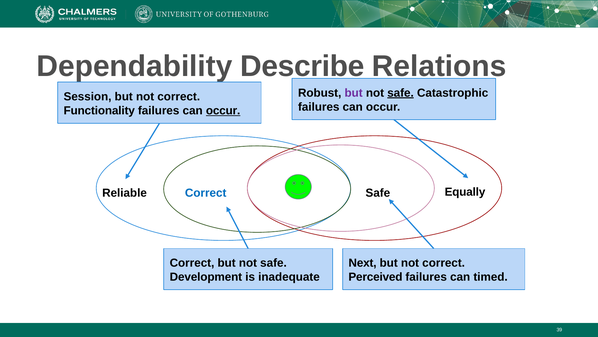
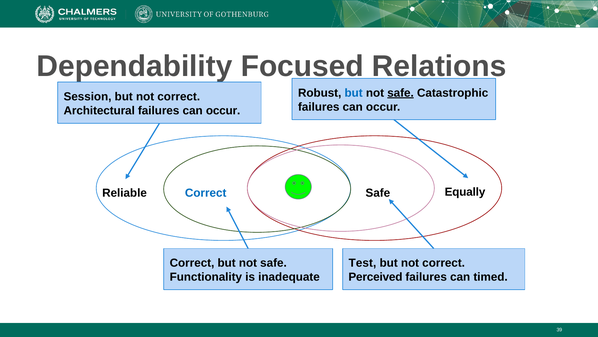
Describe: Describe -> Focused
but at (354, 93) colour: purple -> blue
Functionality: Functionality -> Architectural
occur at (223, 110) underline: present -> none
Next: Next -> Test
Development: Development -> Functionality
